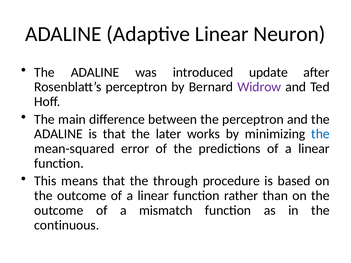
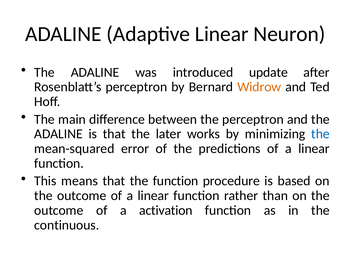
Widrow colour: purple -> orange
the through: through -> function
mismatch: mismatch -> activation
